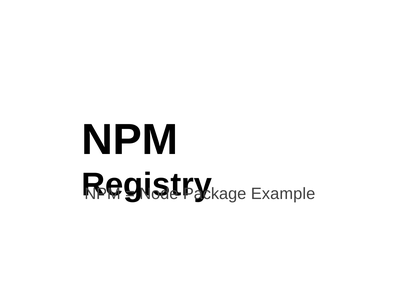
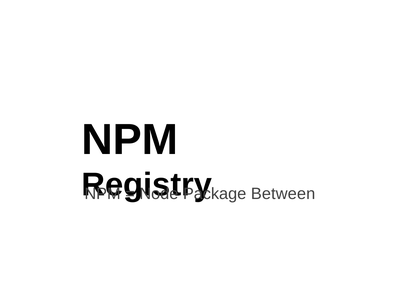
Example: Example -> Between
